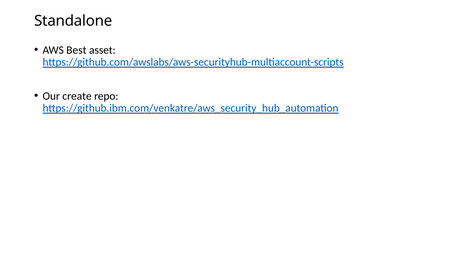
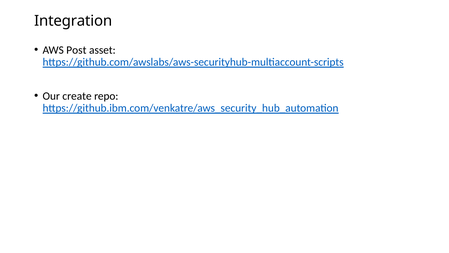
Standalone: Standalone -> Integration
Best: Best -> Post
